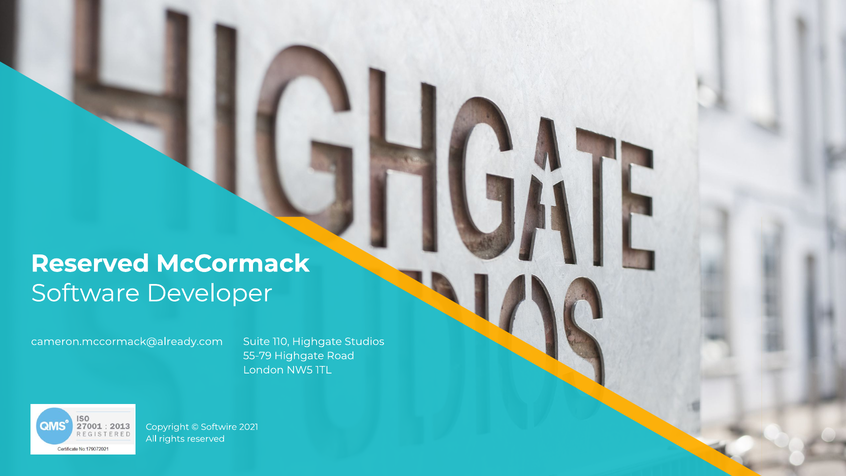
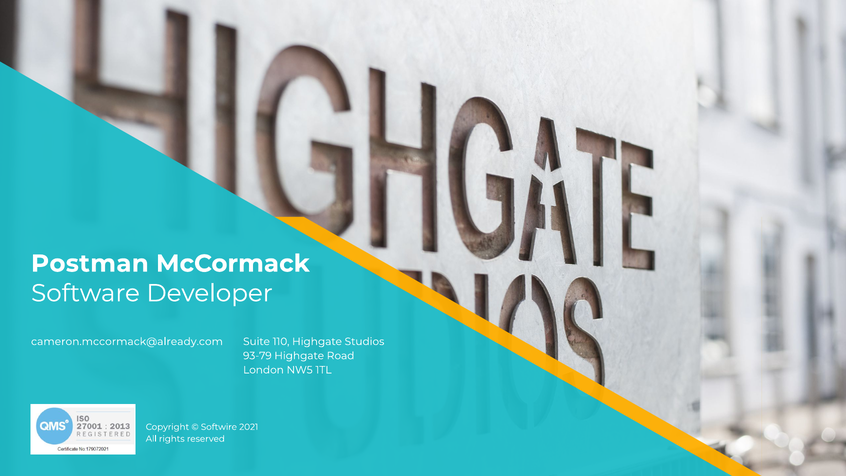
Reserved at (90, 264): Reserved -> Postman
55-79: 55-79 -> 93-79
